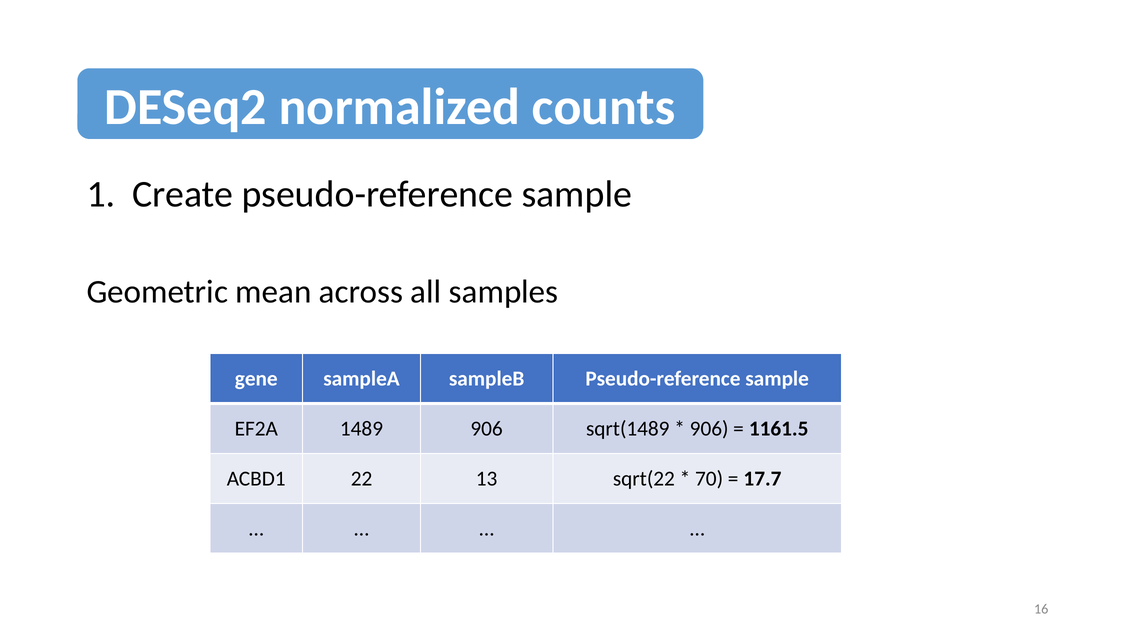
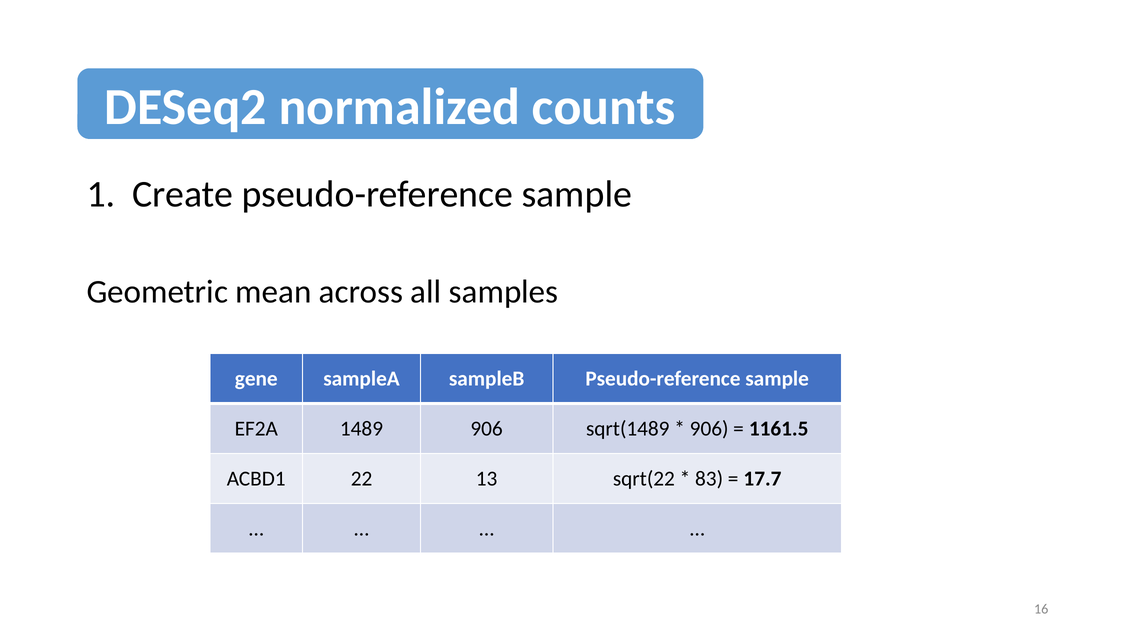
70: 70 -> 83
